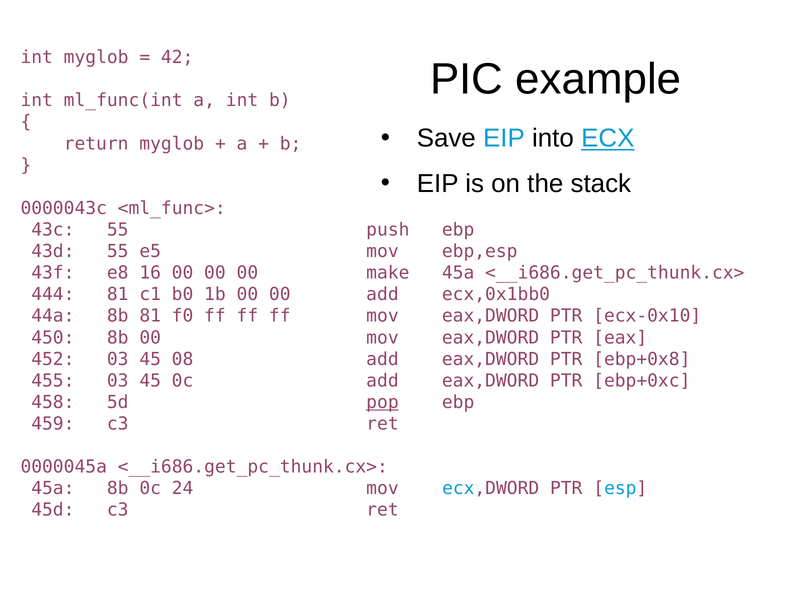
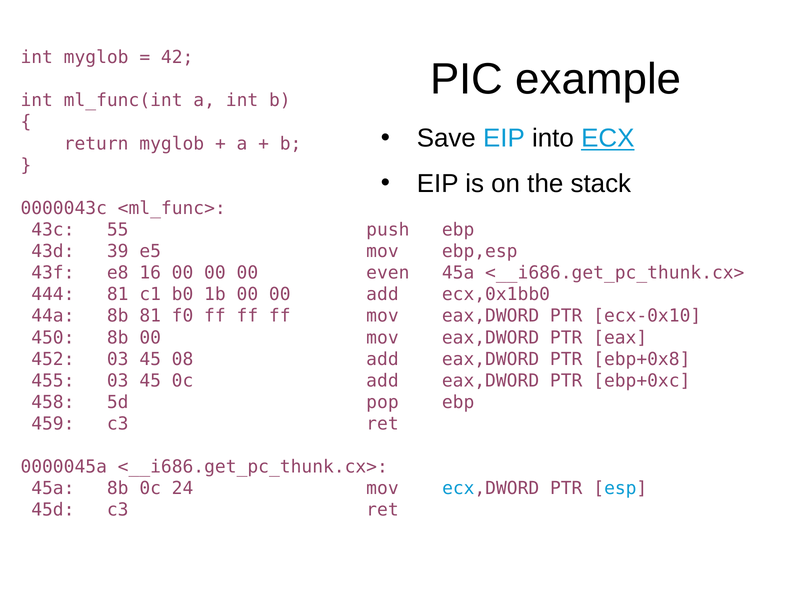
43d 55: 55 -> 39
make: make -> even
pop underline: present -> none
